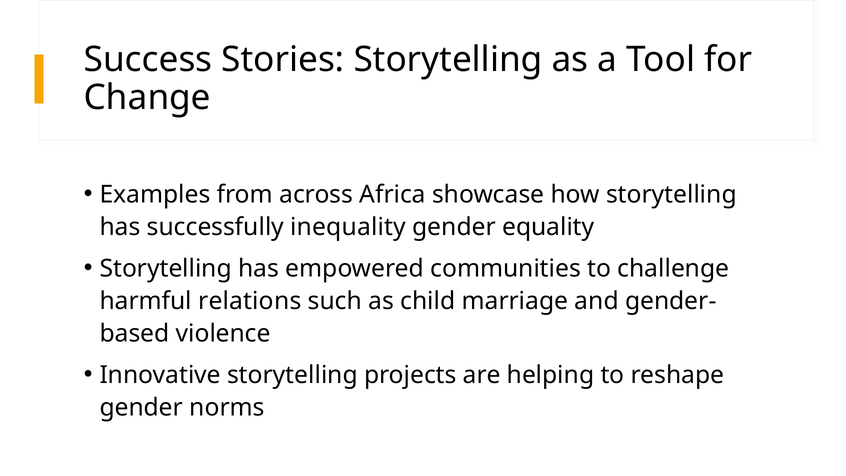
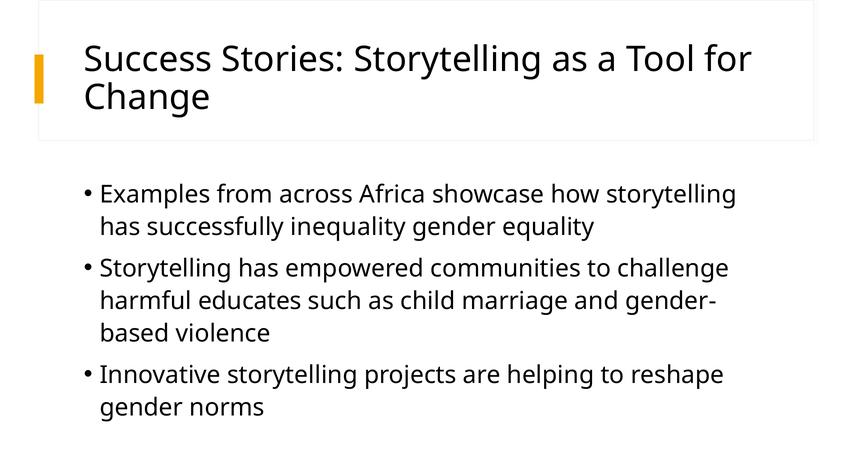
relations: relations -> educates
